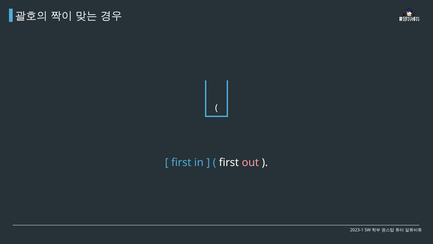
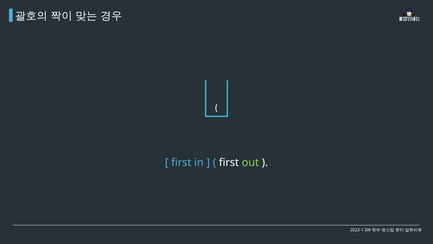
out colour: pink -> light green
